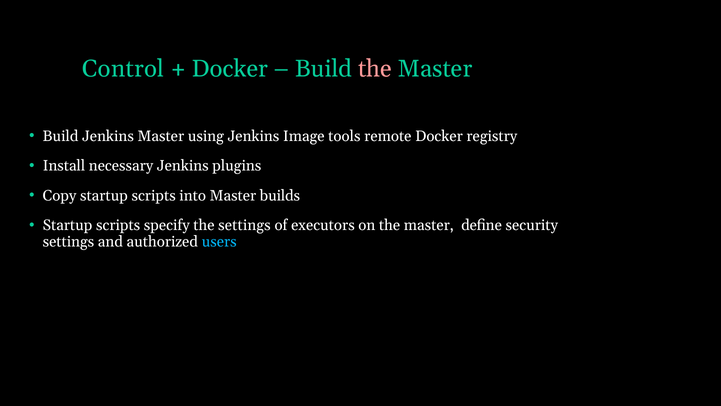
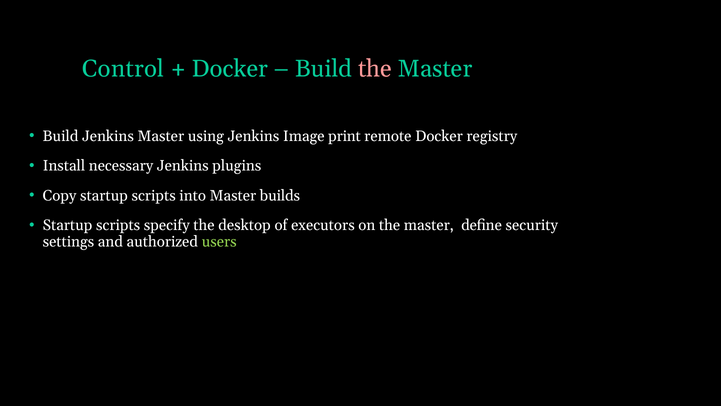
tools: tools -> print
the settings: settings -> desktop
users colour: light blue -> light green
